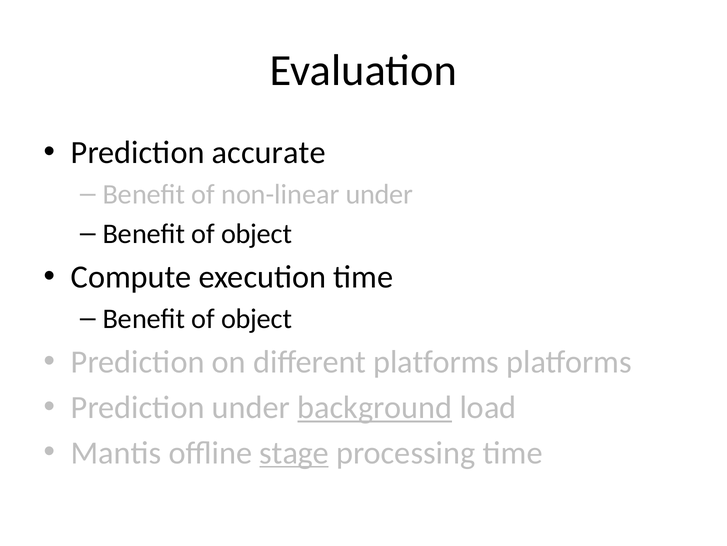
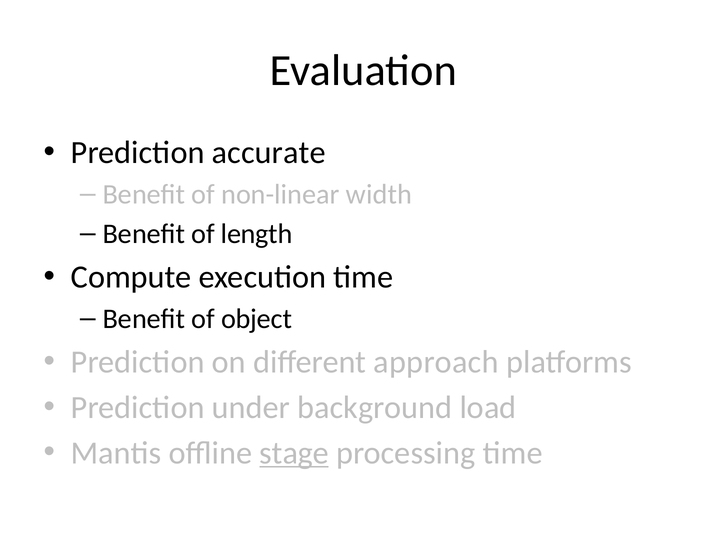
non-linear under: under -> width
object at (257, 234): object -> length
different platforms: platforms -> approach
background underline: present -> none
